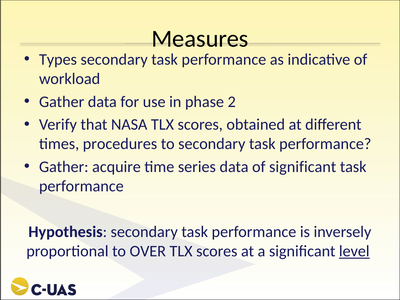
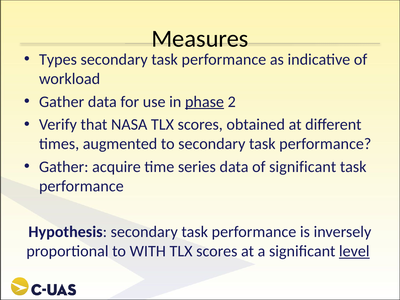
phase underline: none -> present
procedures: procedures -> augmented
OVER: OVER -> WITH
